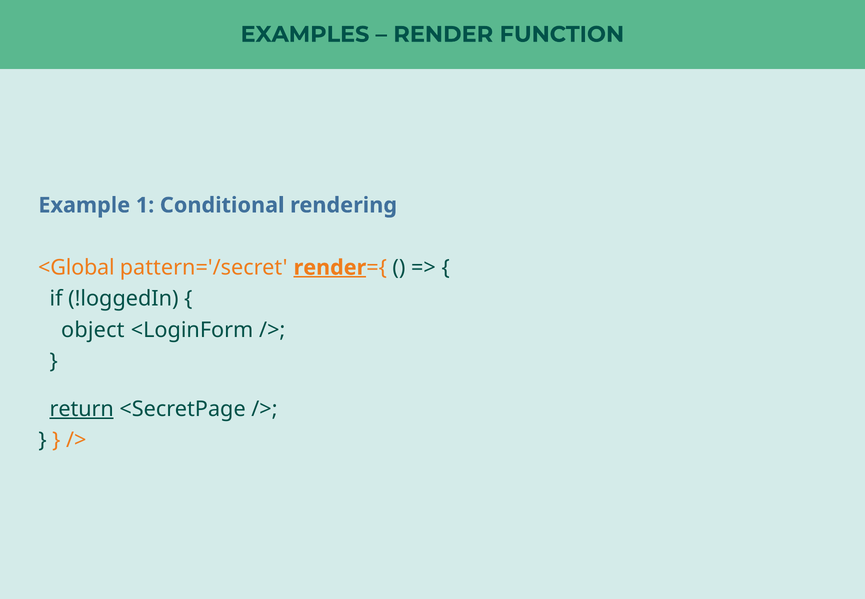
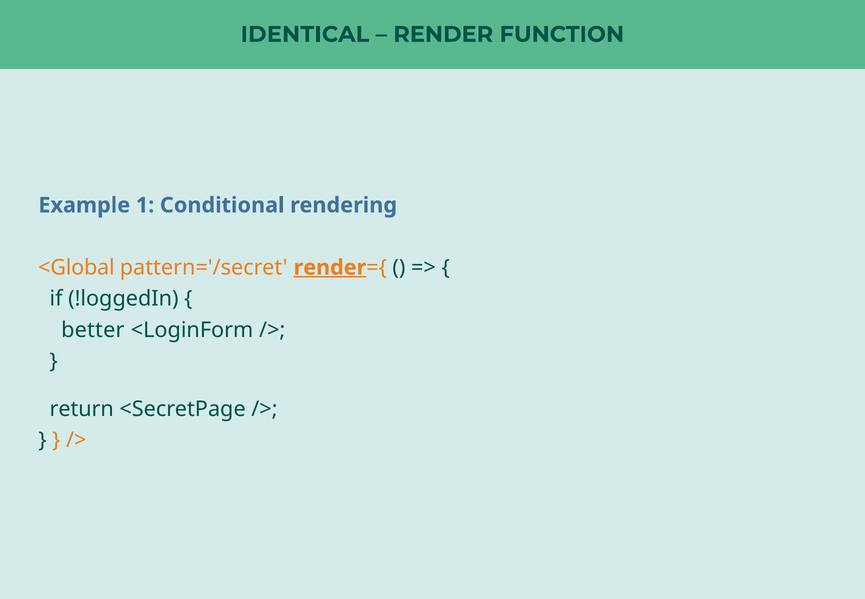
EXAMPLES: EXAMPLES -> IDENTICAL
object: object -> better
return underline: present -> none
